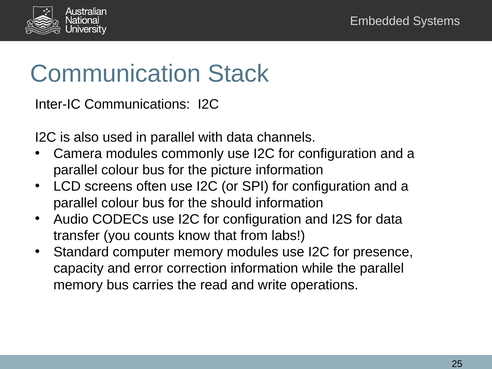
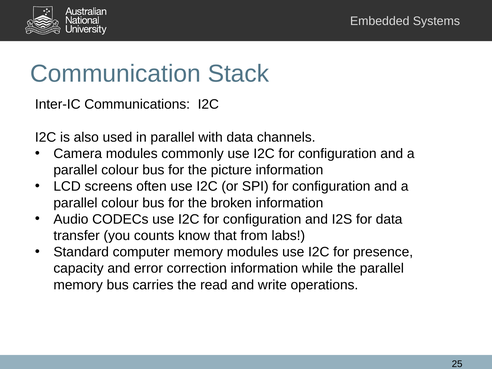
should: should -> broken
